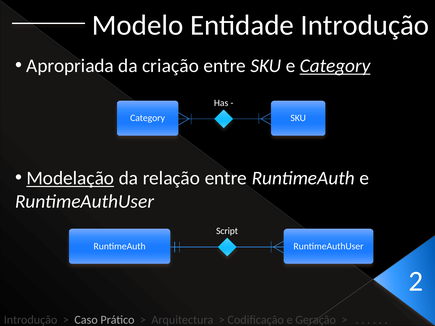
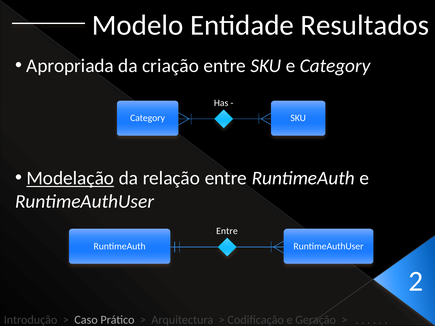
Entidade Introdução: Introdução -> Resultados
Category at (335, 66) underline: present -> none
Script at (227, 231): Script -> Entre
